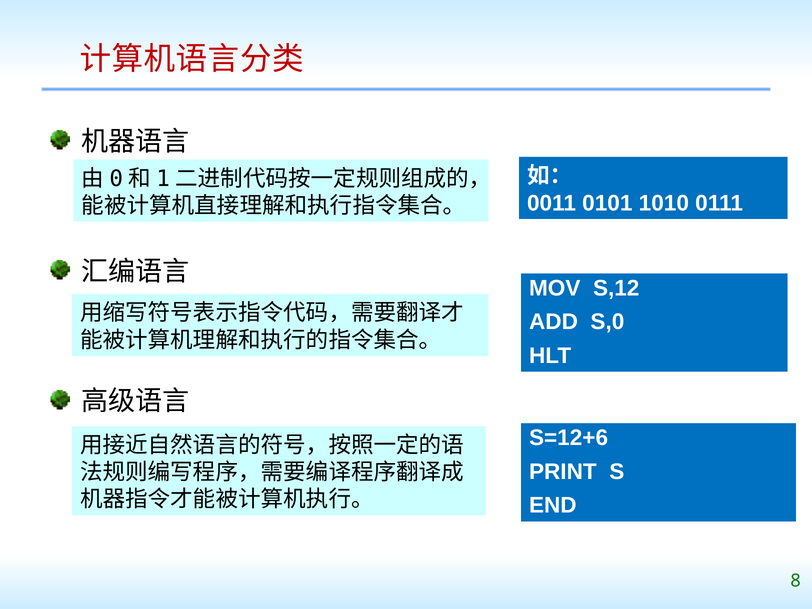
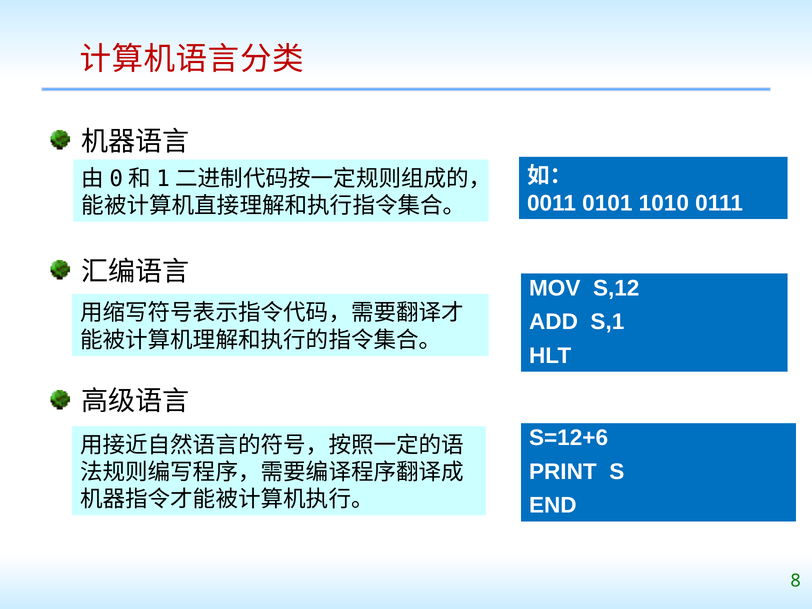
S,0: S,0 -> S,1
